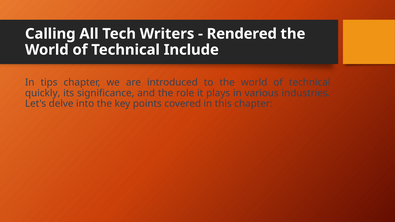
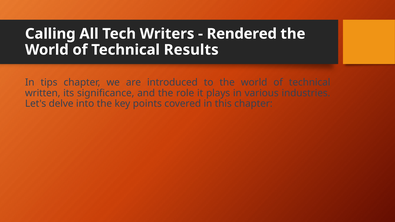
Include: Include -> Results
quickly: quickly -> written
